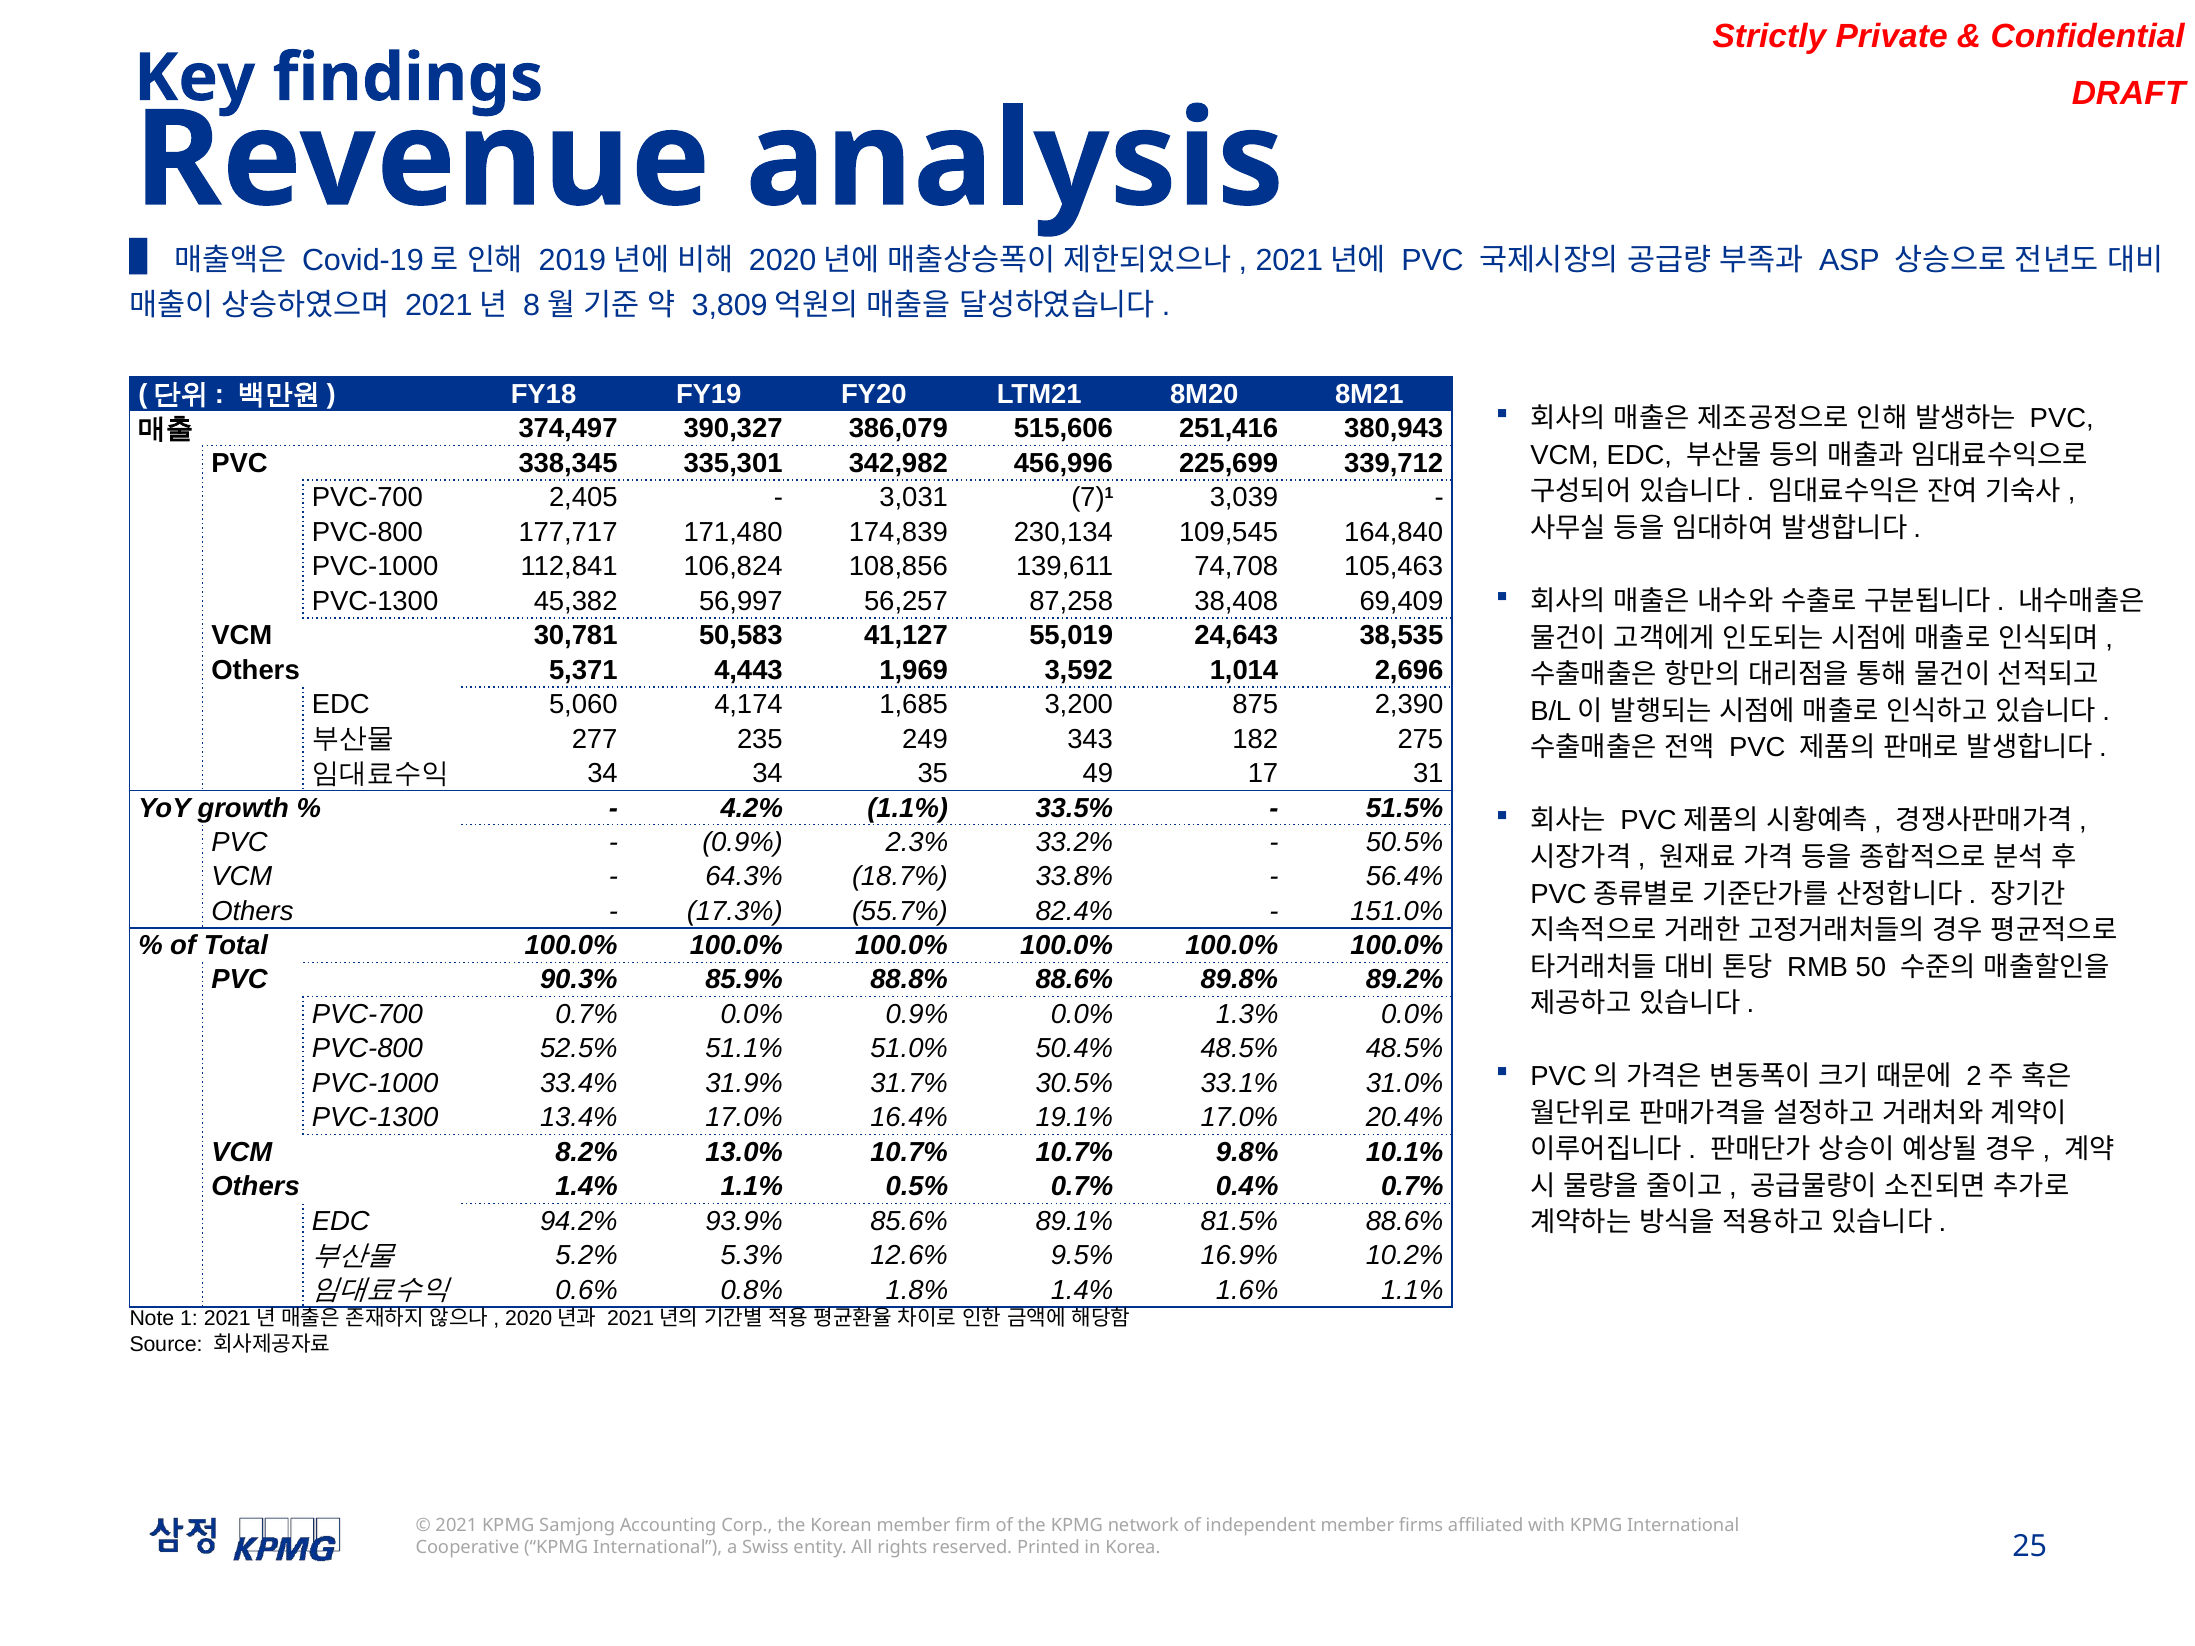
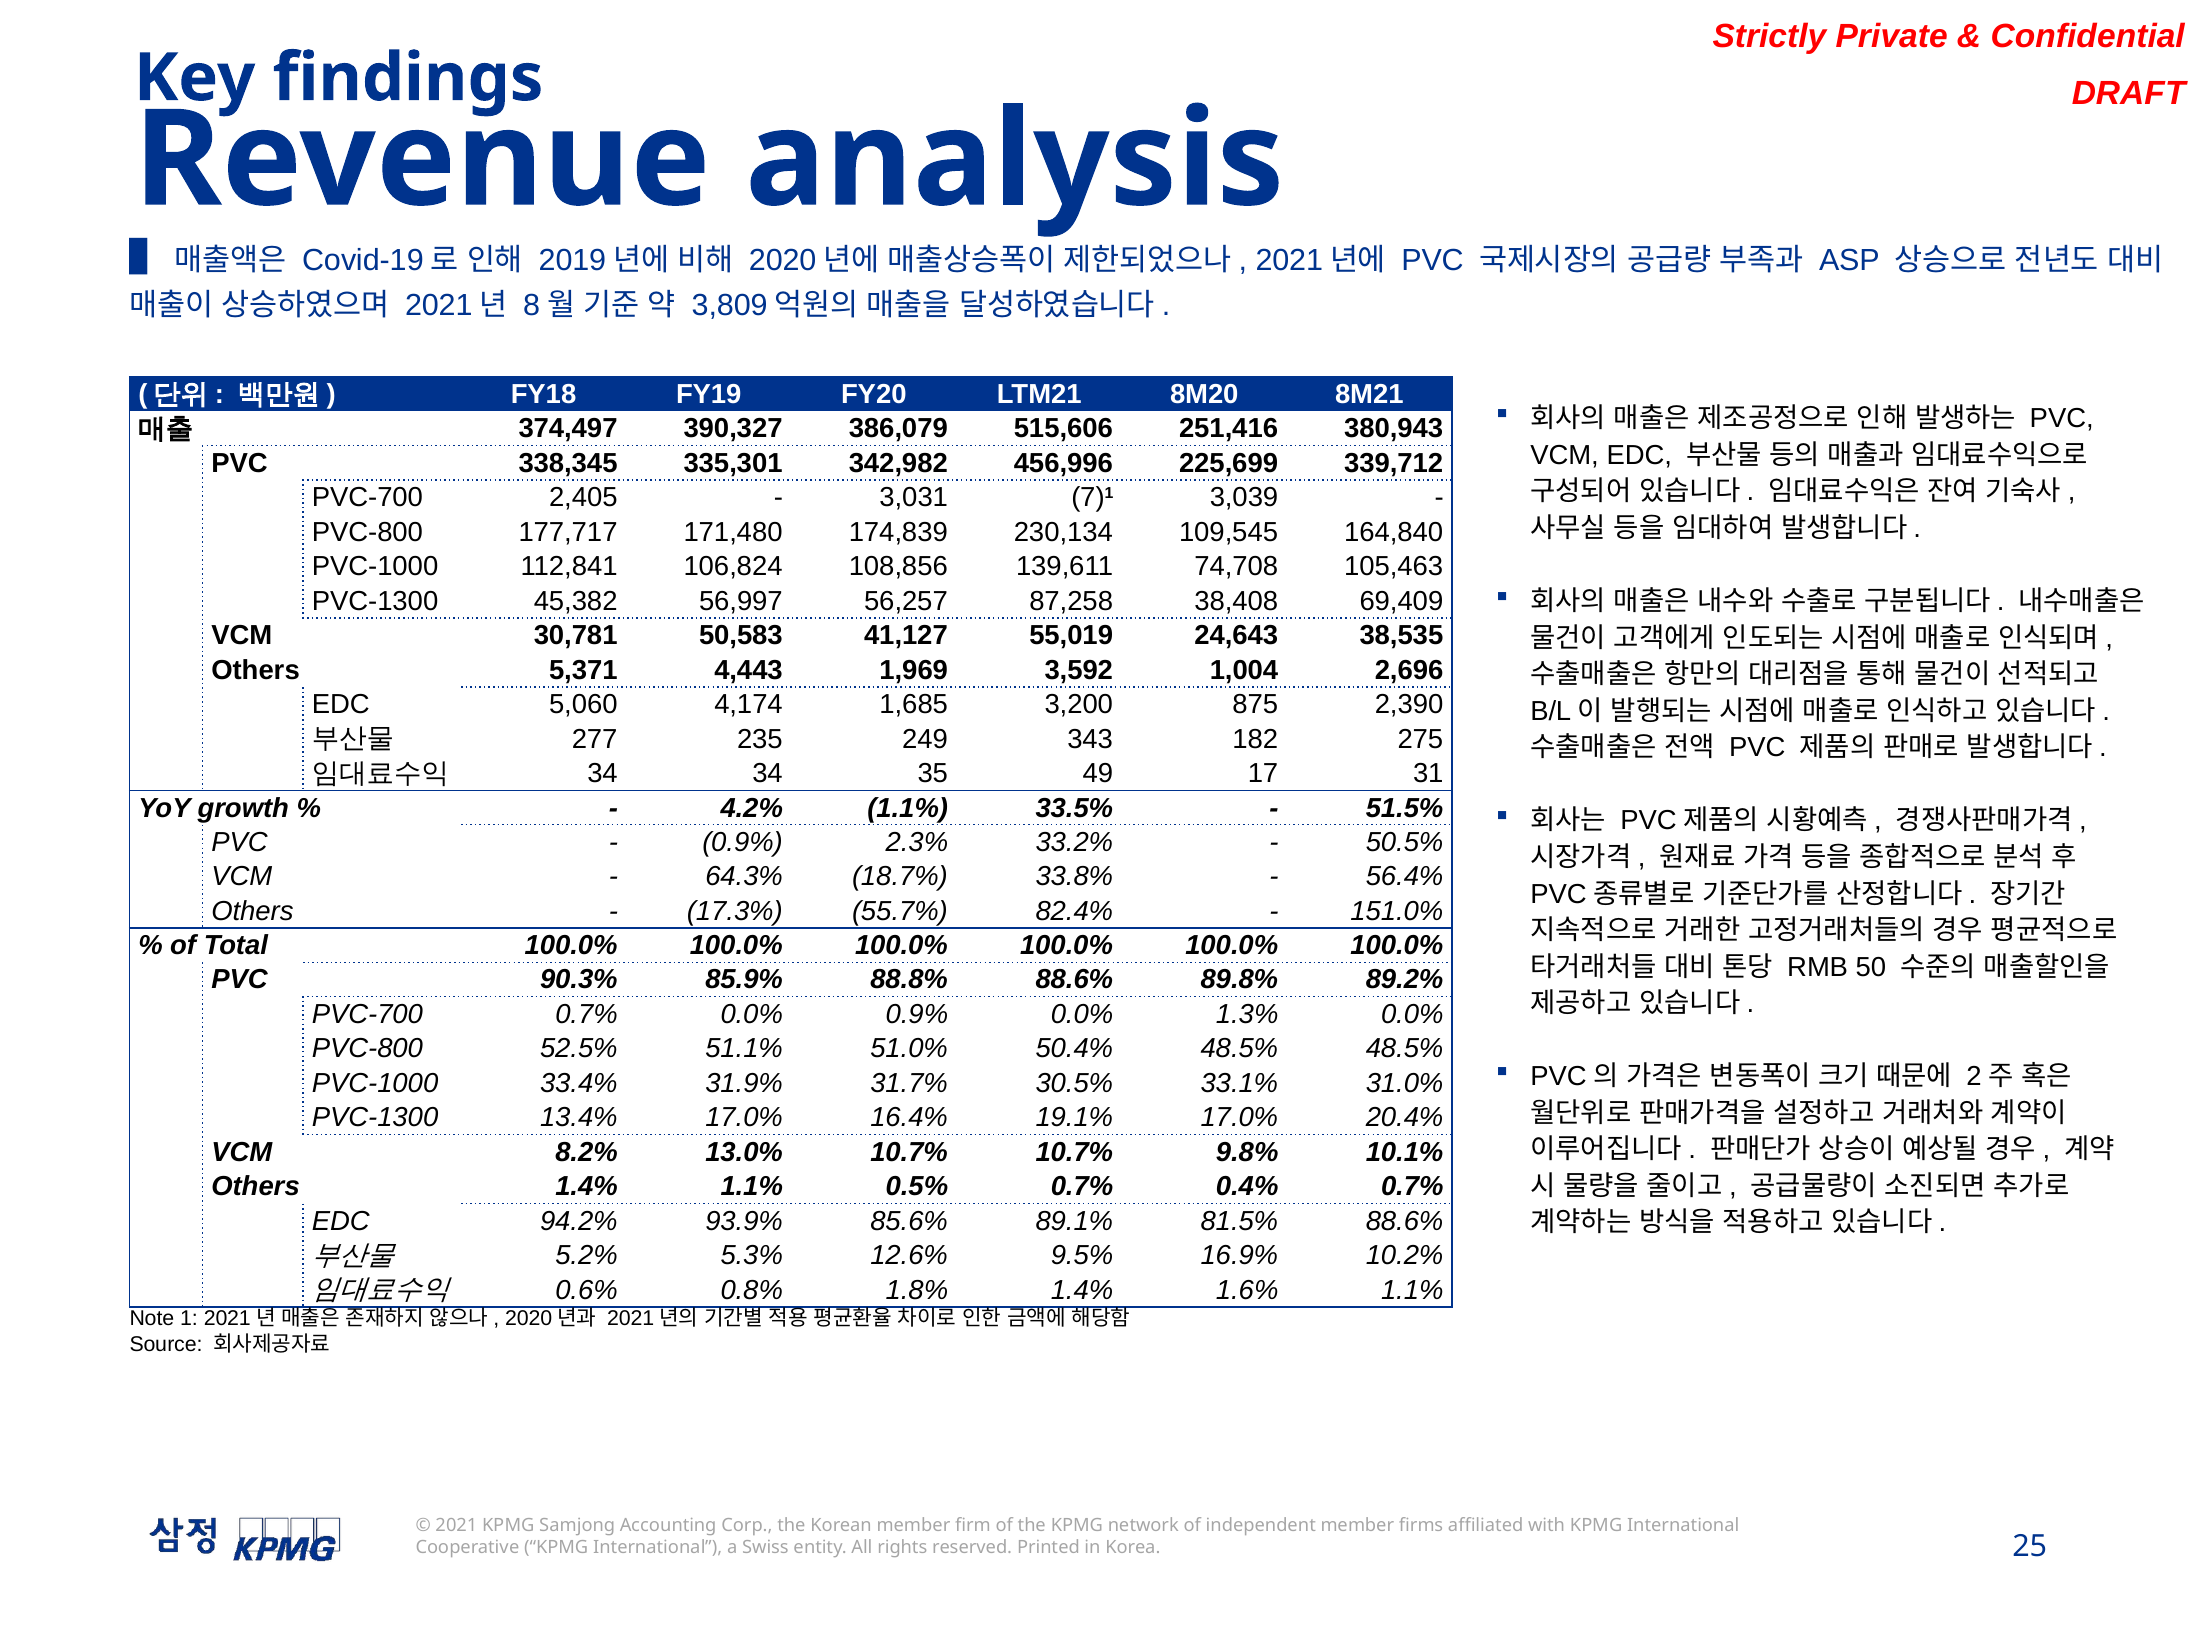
1,014: 1,014 -> 1,004
